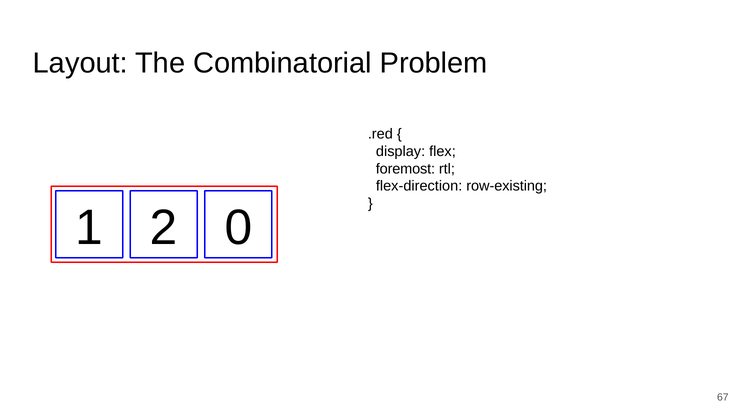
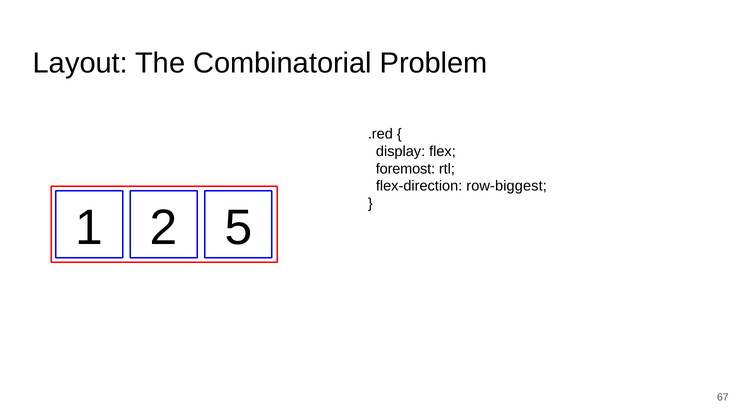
row-existing: row-existing -> row-biggest
0: 0 -> 5
